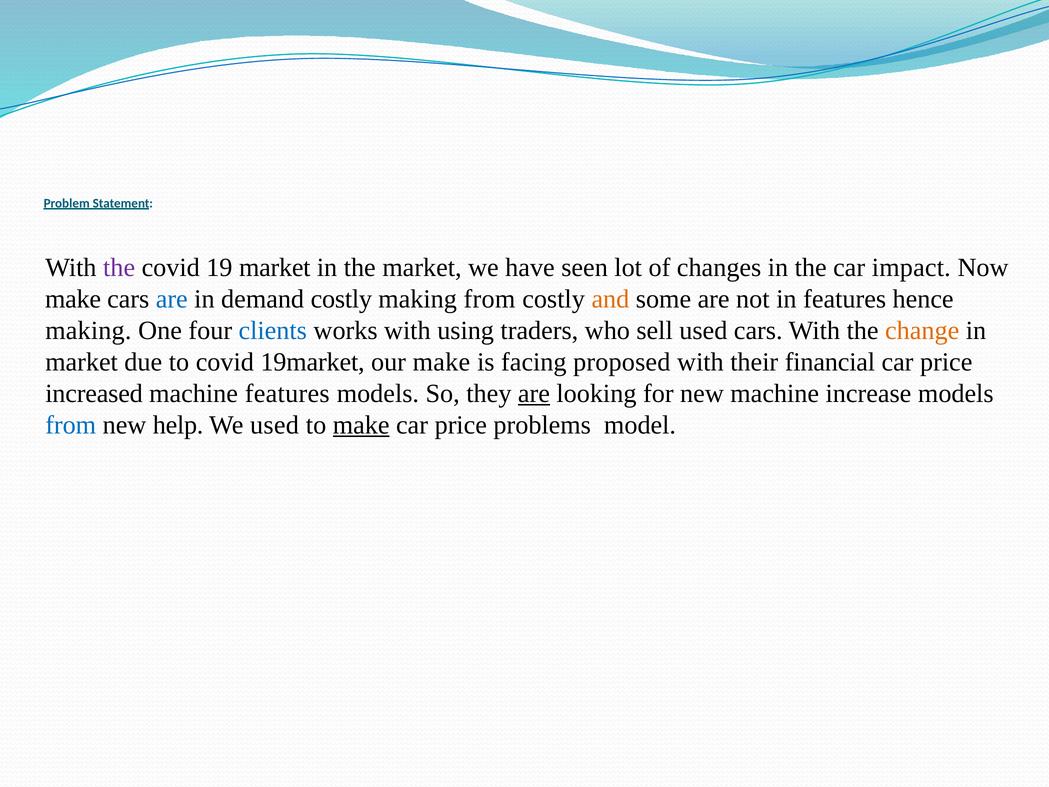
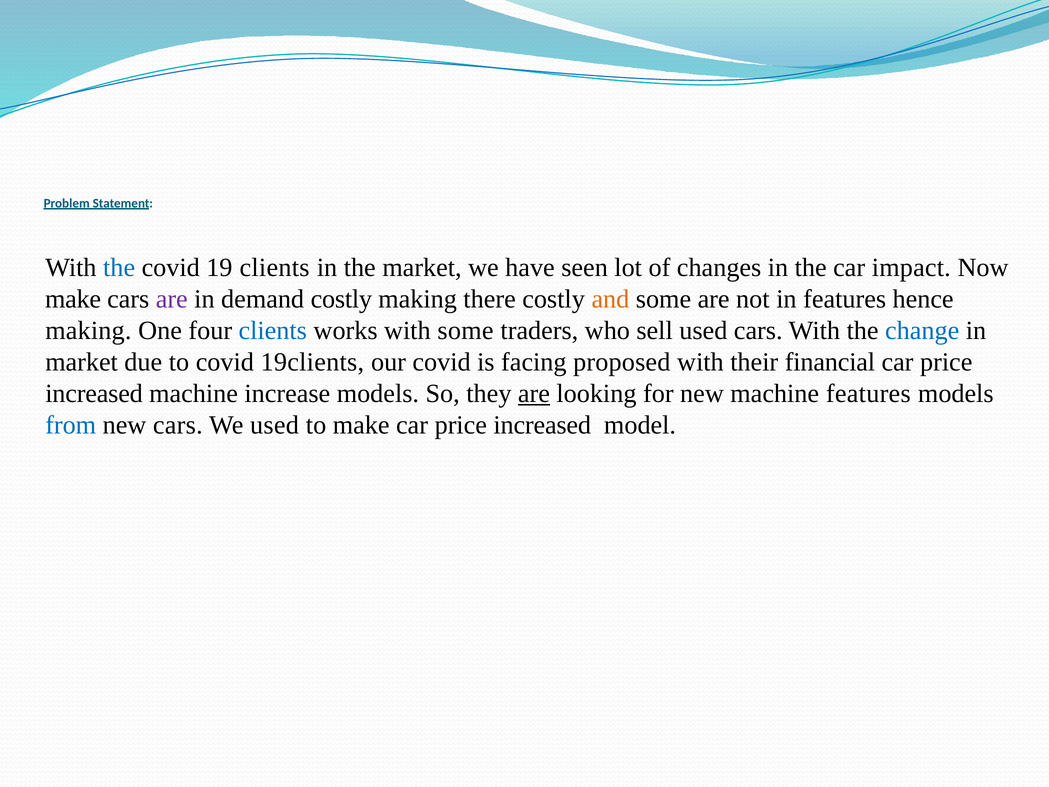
the at (119, 267) colour: purple -> blue
19 market: market -> clients
are at (172, 299) colour: blue -> purple
making from: from -> there
with using: using -> some
change colour: orange -> blue
19market: 19market -> 19clients
our make: make -> covid
machine features: features -> increase
machine increase: increase -> features
new help: help -> cars
make at (361, 425) underline: present -> none
problems at (542, 425): problems -> increased
